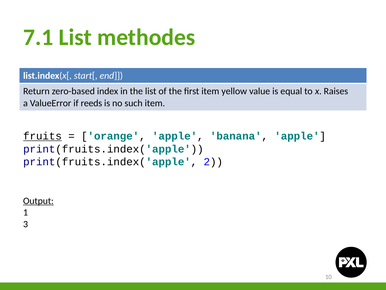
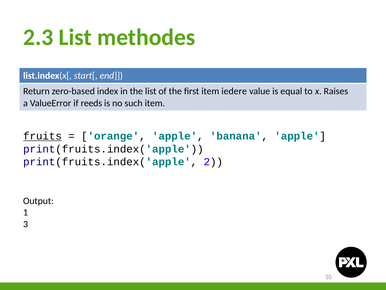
7.1: 7.1 -> 2.3
yellow: yellow -> iedere
Output underline: present -> none
